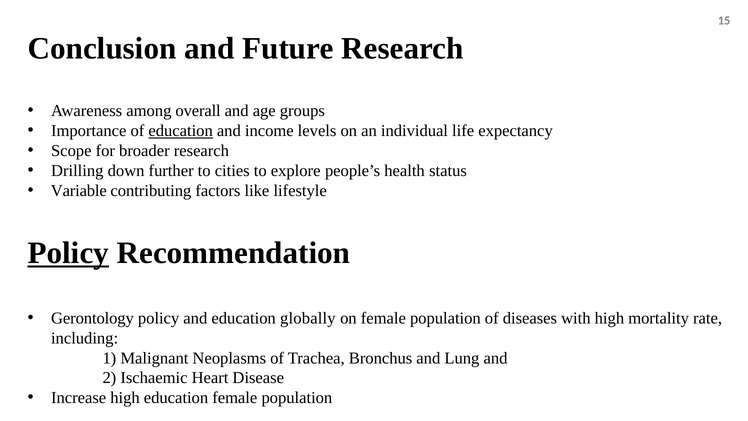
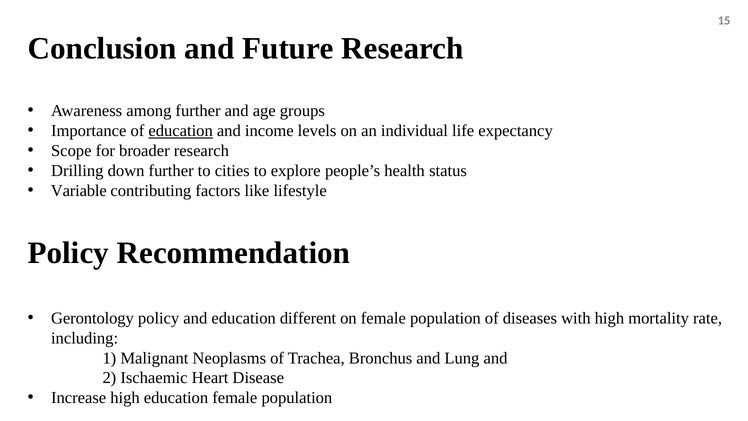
among overall: overall -> further
Policy at (68, 253) underline: present -> none
globally: globally -> different
